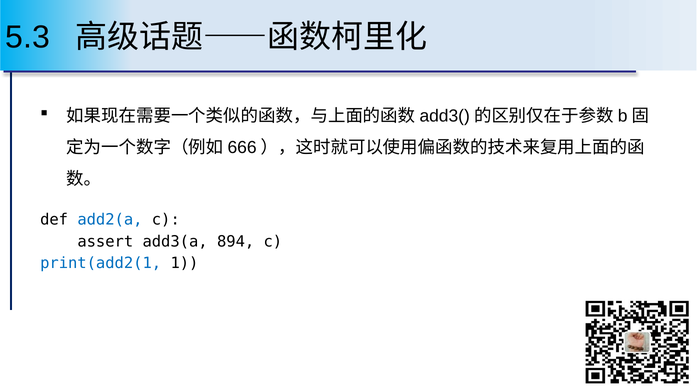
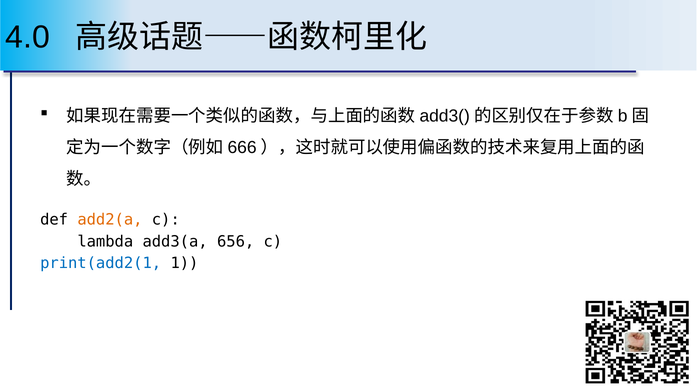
5.3: 5.3 -> 4.0
add2(a colour: blue -> orange
assert: assert -> lambda
894: 894 -> 656
